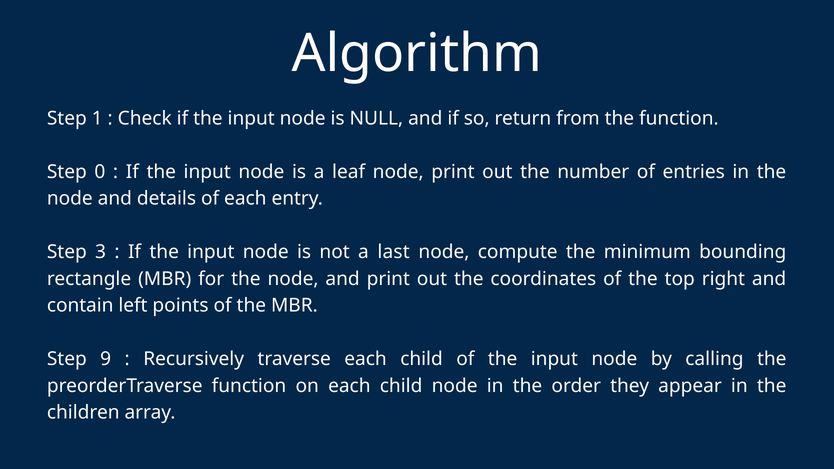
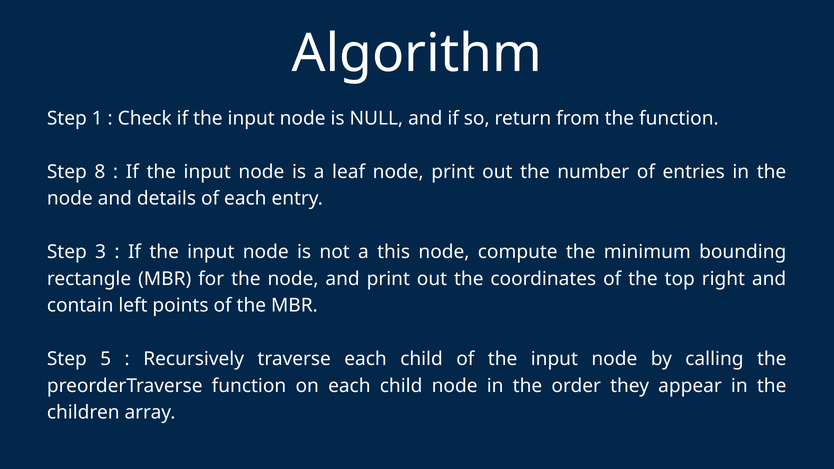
0: 0 -> 8
last: last -> this
9: 9 -> 5
